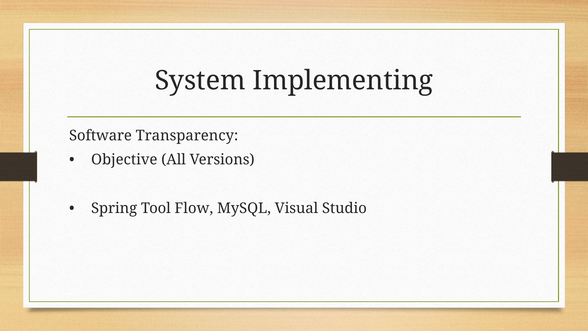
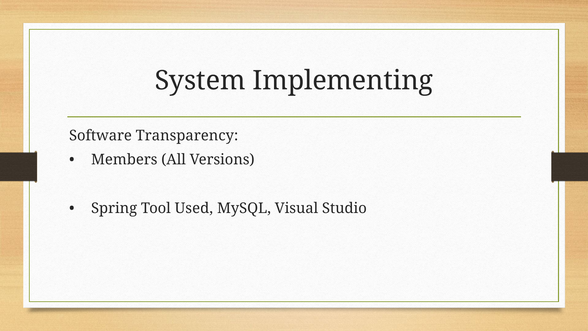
Objective: Objective -> Members
Flow: Flow -> Used
